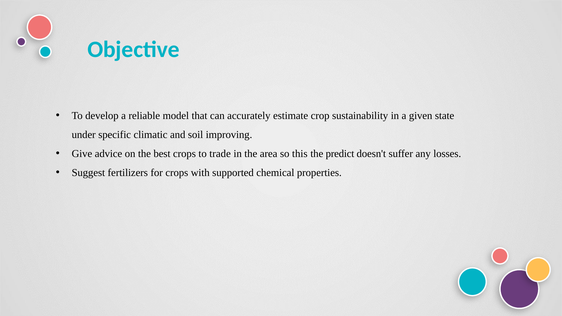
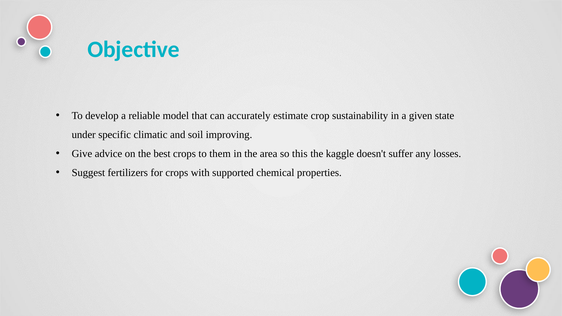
trade: trade -> them
predict: predict -> kaggle
